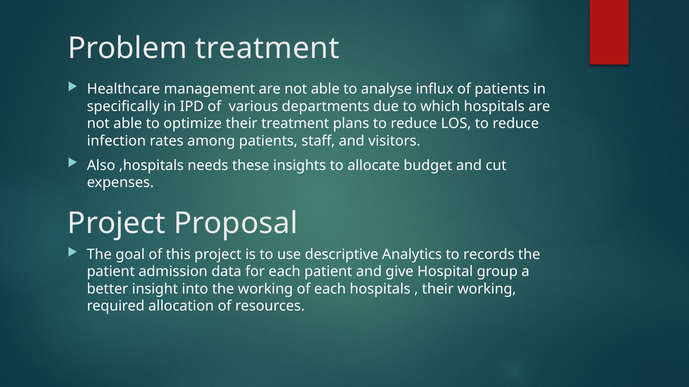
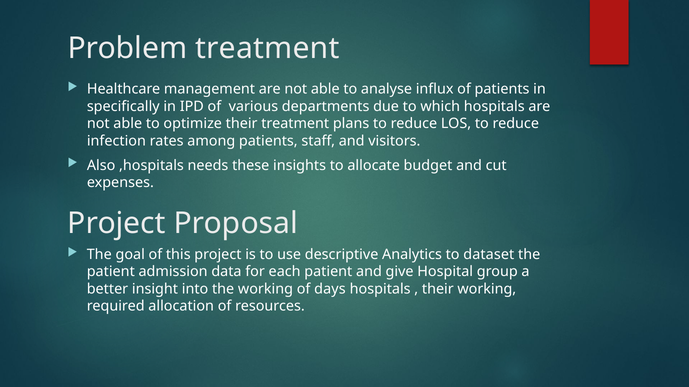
records: records -> dataset
of each: each -> days
